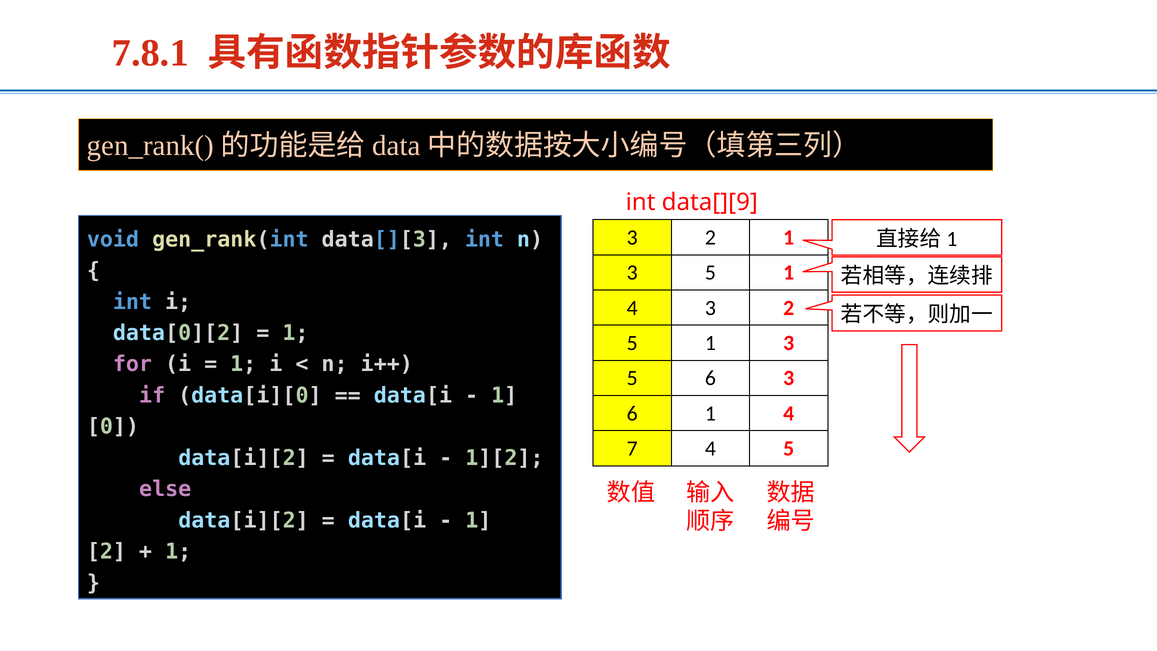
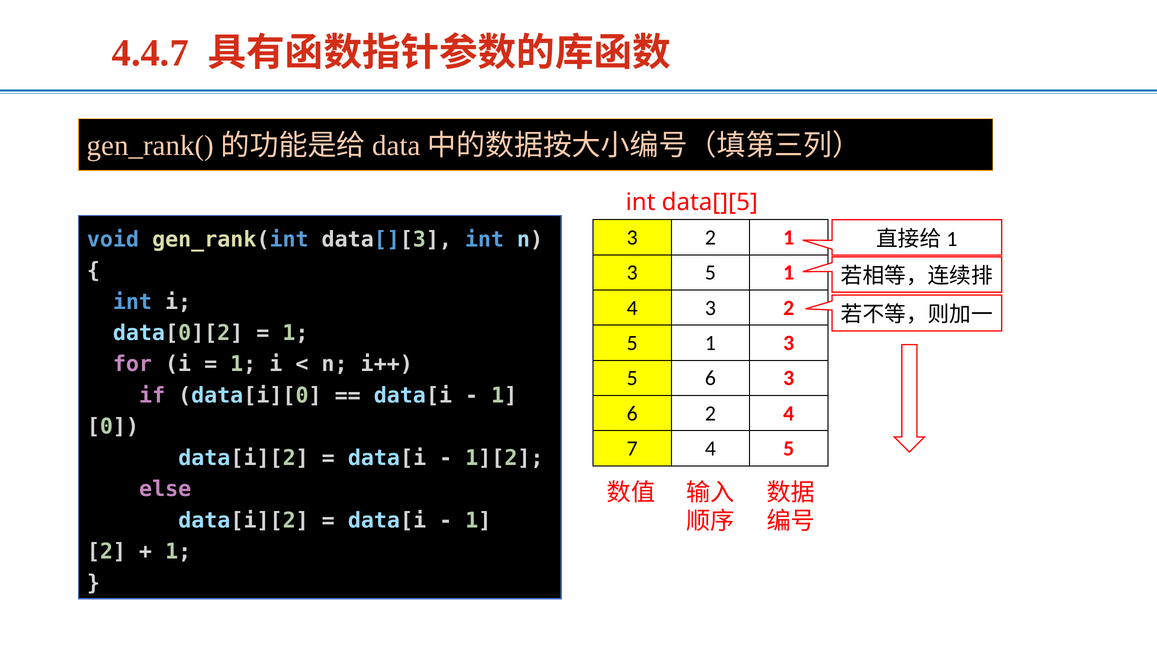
7.8.1: 7.8.1 -> 4.4.7
data[][9: data[][9 -> data[][5
6 1: 1 -> 2
